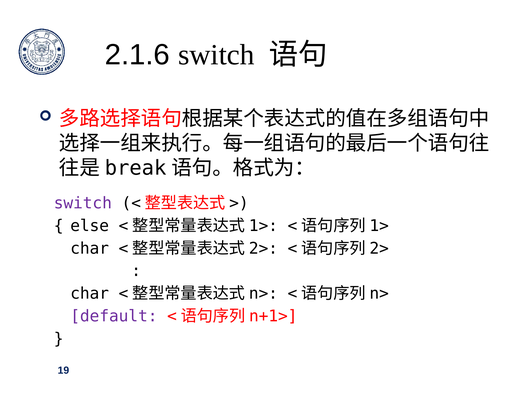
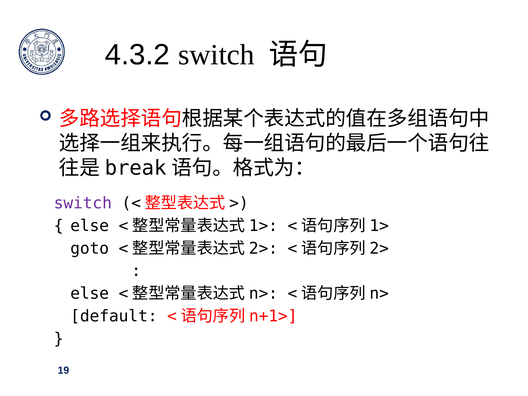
2.1.6: 2.1.6 -> 4.3.2
char at (90, 248): char -> goto
char at (90, 294): char -> else
default colour: purple -> black
